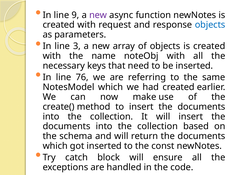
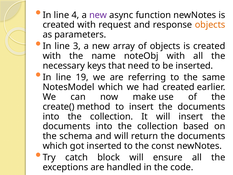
9: 9 -> 4
objects at (210, 25) colour: blue -> orange
76: 76 -> 19
